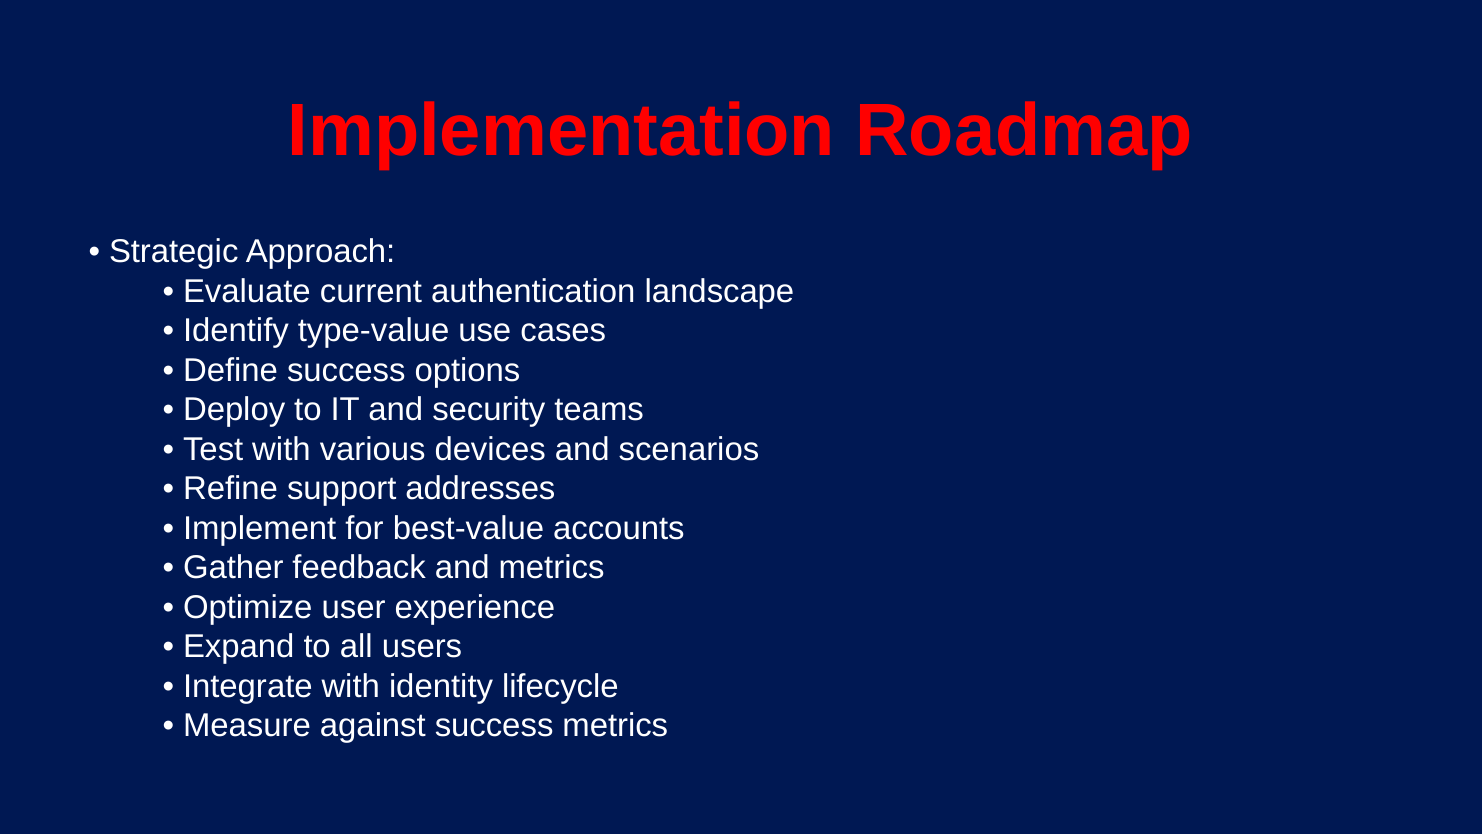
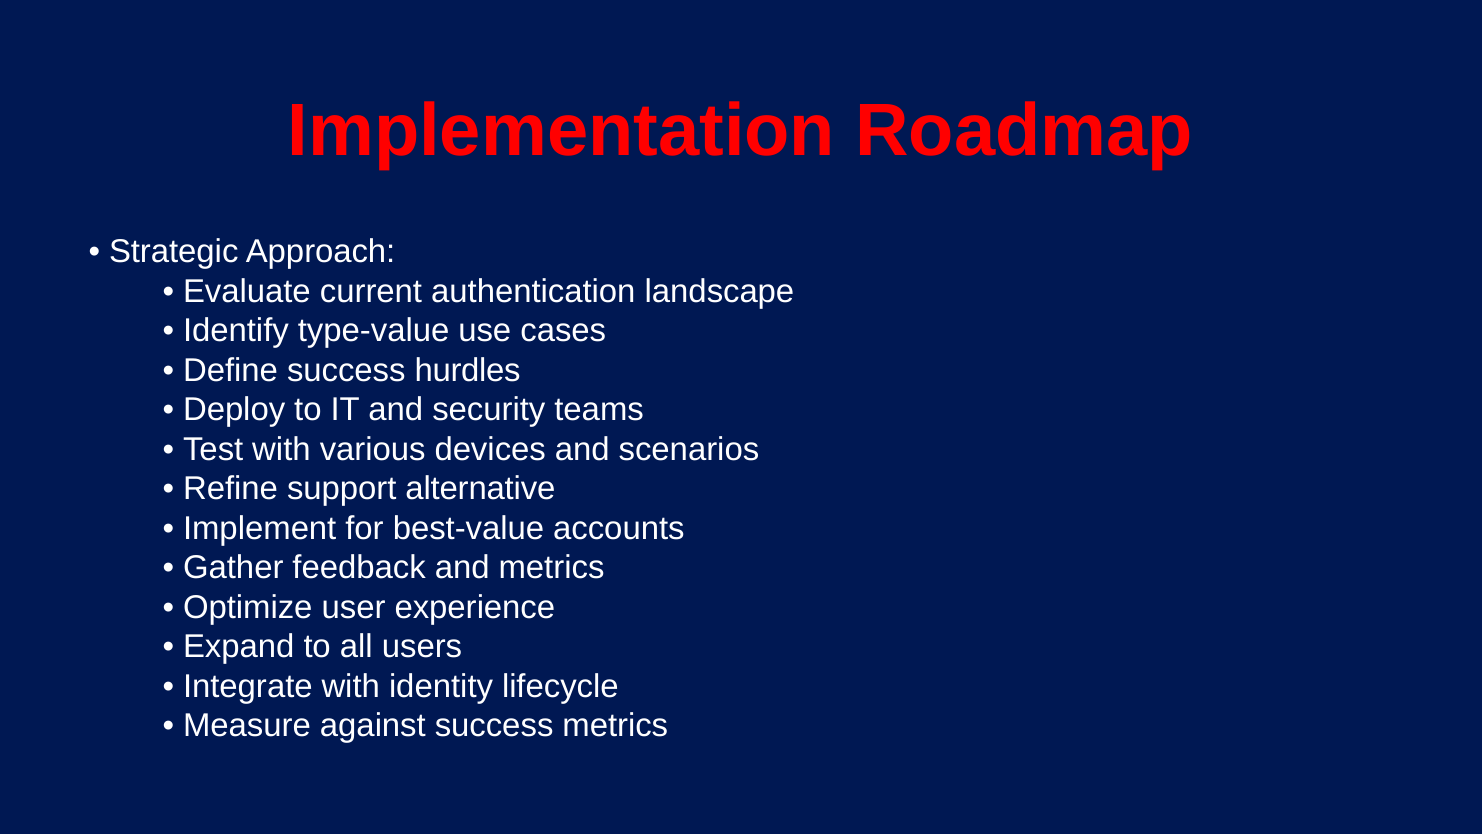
options: options -> hurdles
addresses: addresses -> alternative
